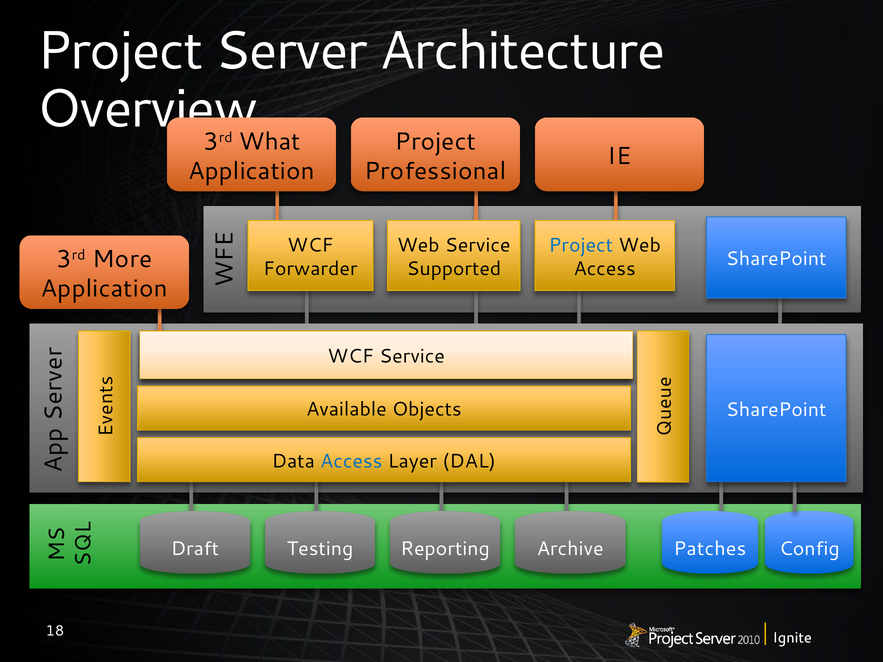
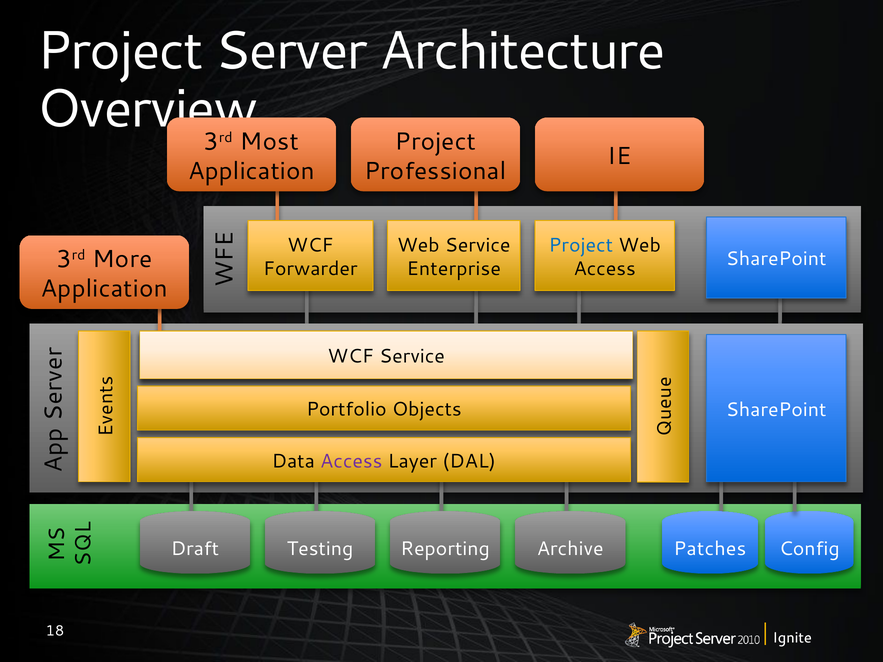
What: What -> Most
Supported: Supported -> Enterprise
Available: Available -> Portfolio
Access at (351, 461) colour: blue -> purple
